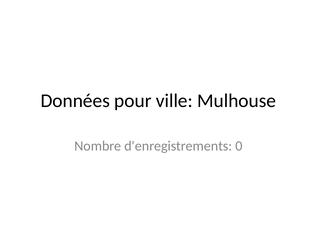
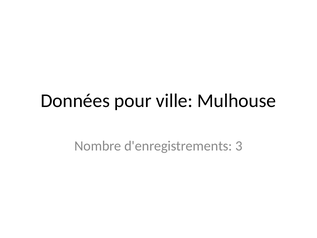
0: 0 -> 3
